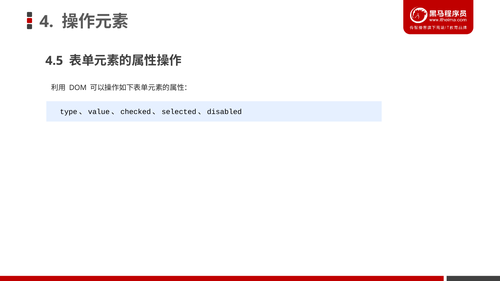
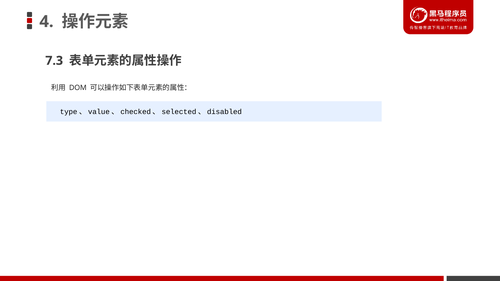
4.5: 4.5 -> 7.3
